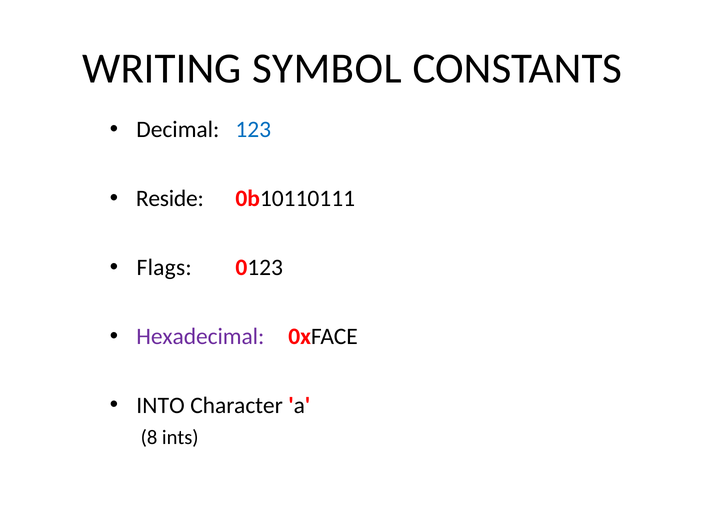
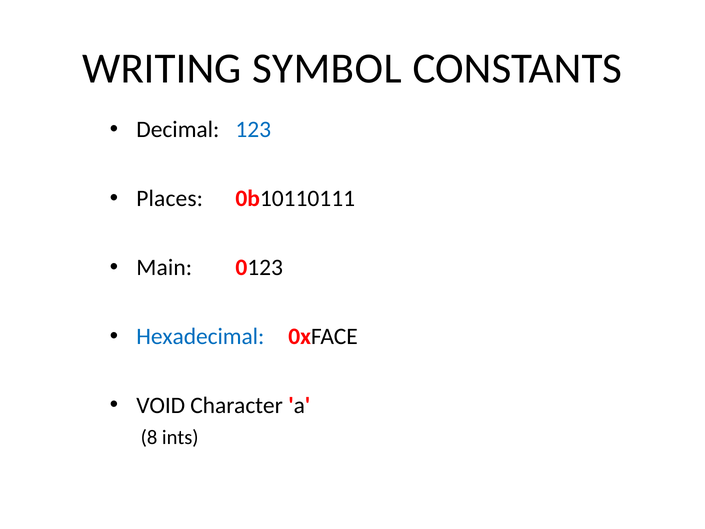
Reside: Reside -> Places
Flags: Flags -> Main
Hexadecimal colour: purple -> blue
INTO: INTO -> VOID
